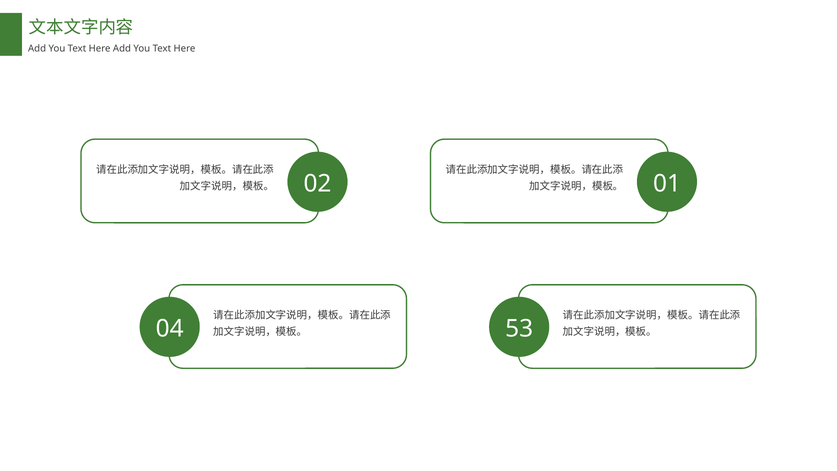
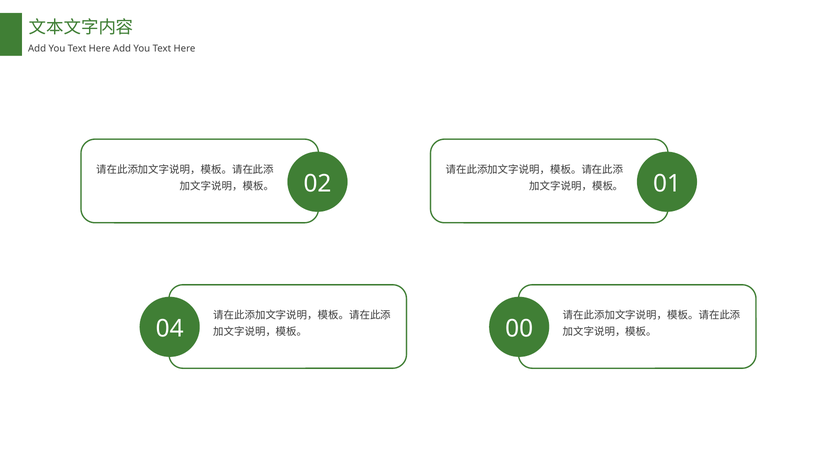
53: 53 -> 00
